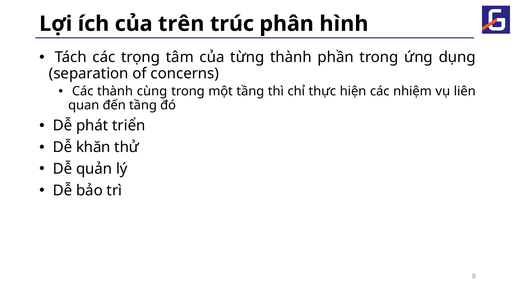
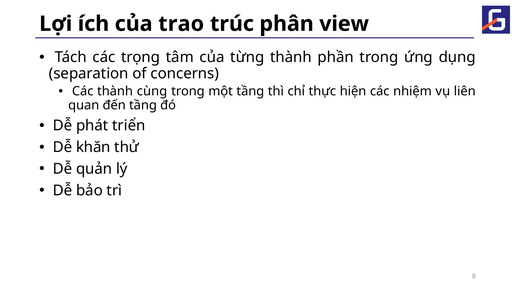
trên: trên -> trao
hình: hình -> view
